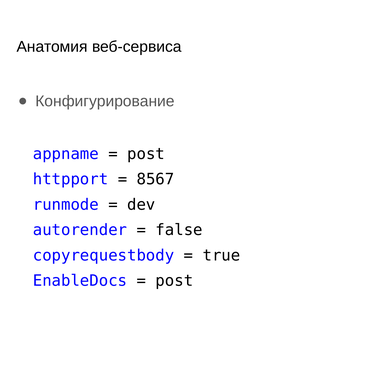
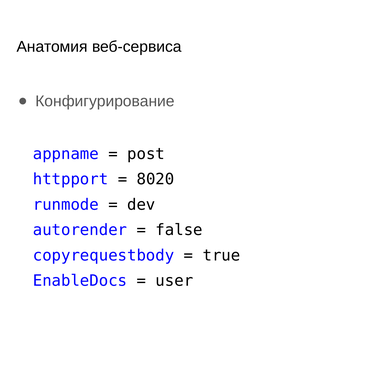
8567: 8567 -> 8020
post at (174, 281): post -> user
